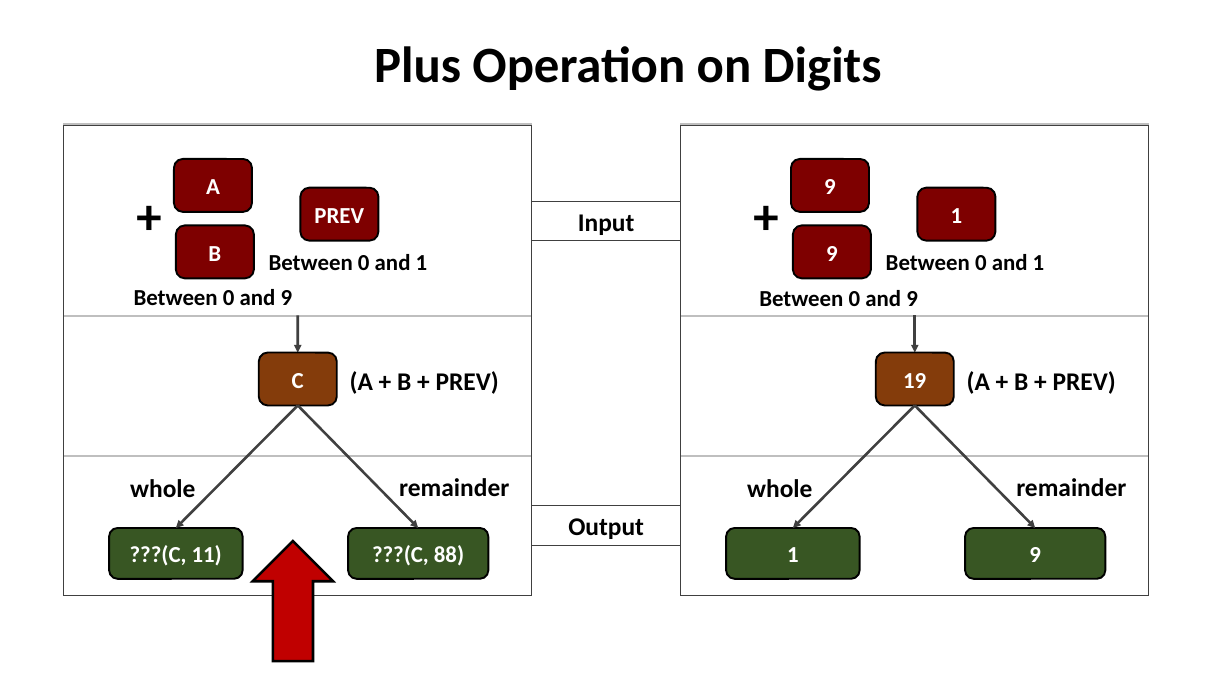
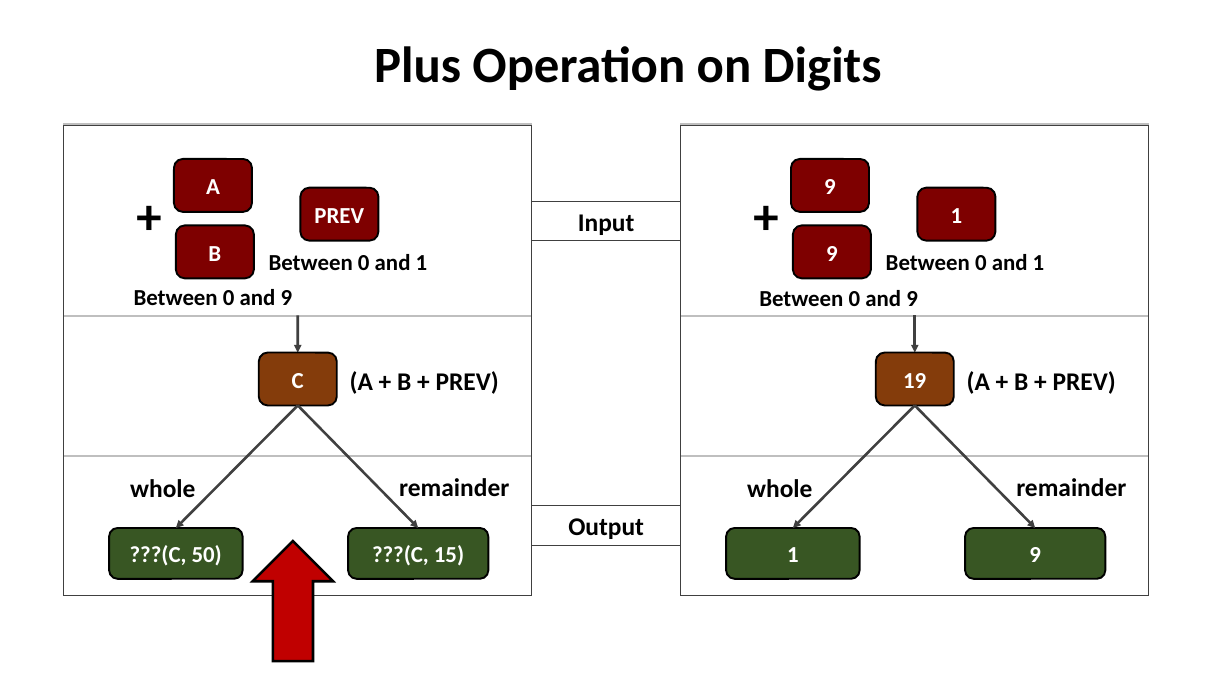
11: 11 -> 50
88: 88 -> 15
